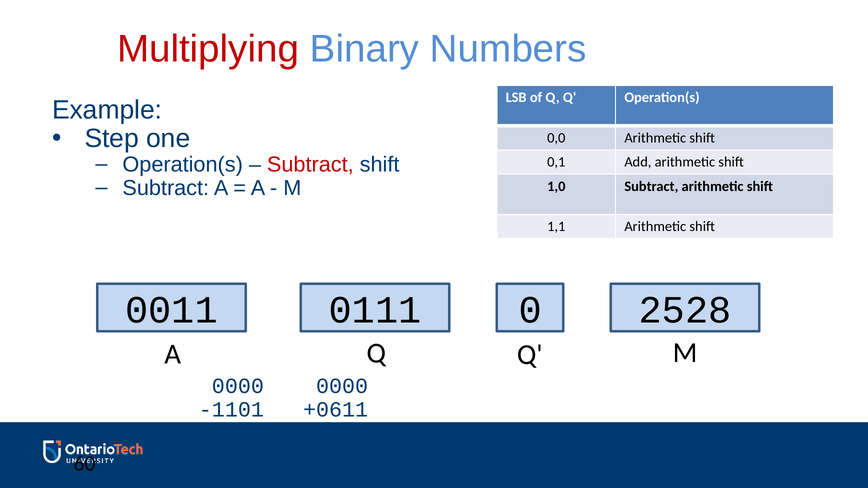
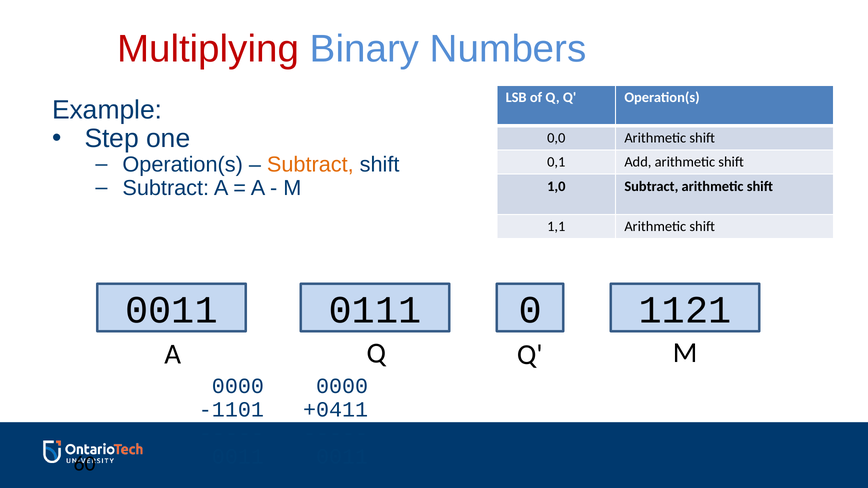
Subtract at (310, 165) colour: red -> orange
2528: 2528 -> 1121
+0611: +0611 -> +0411
